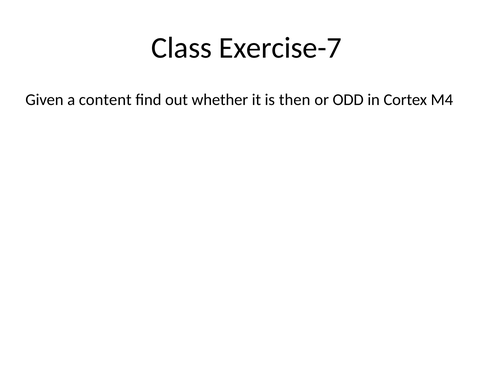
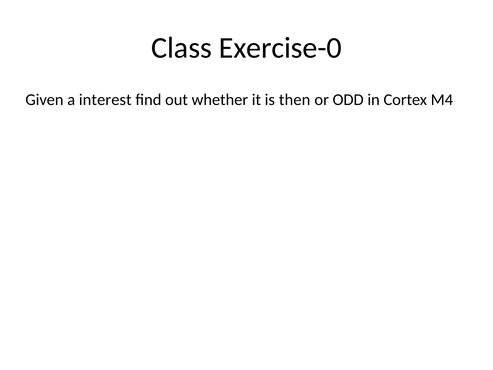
Exercise-7: Exercise-7 -> Exercise-0
content: content -> interest
